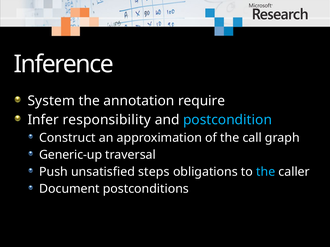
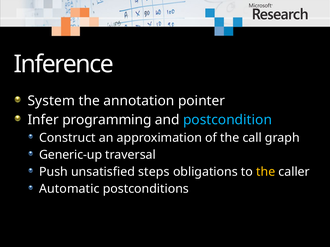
require: require -> pointer
responsibility: responsibility -> programming
the at (266, 172) colour: light blue -> yellow
Document: Document -> Automatic
